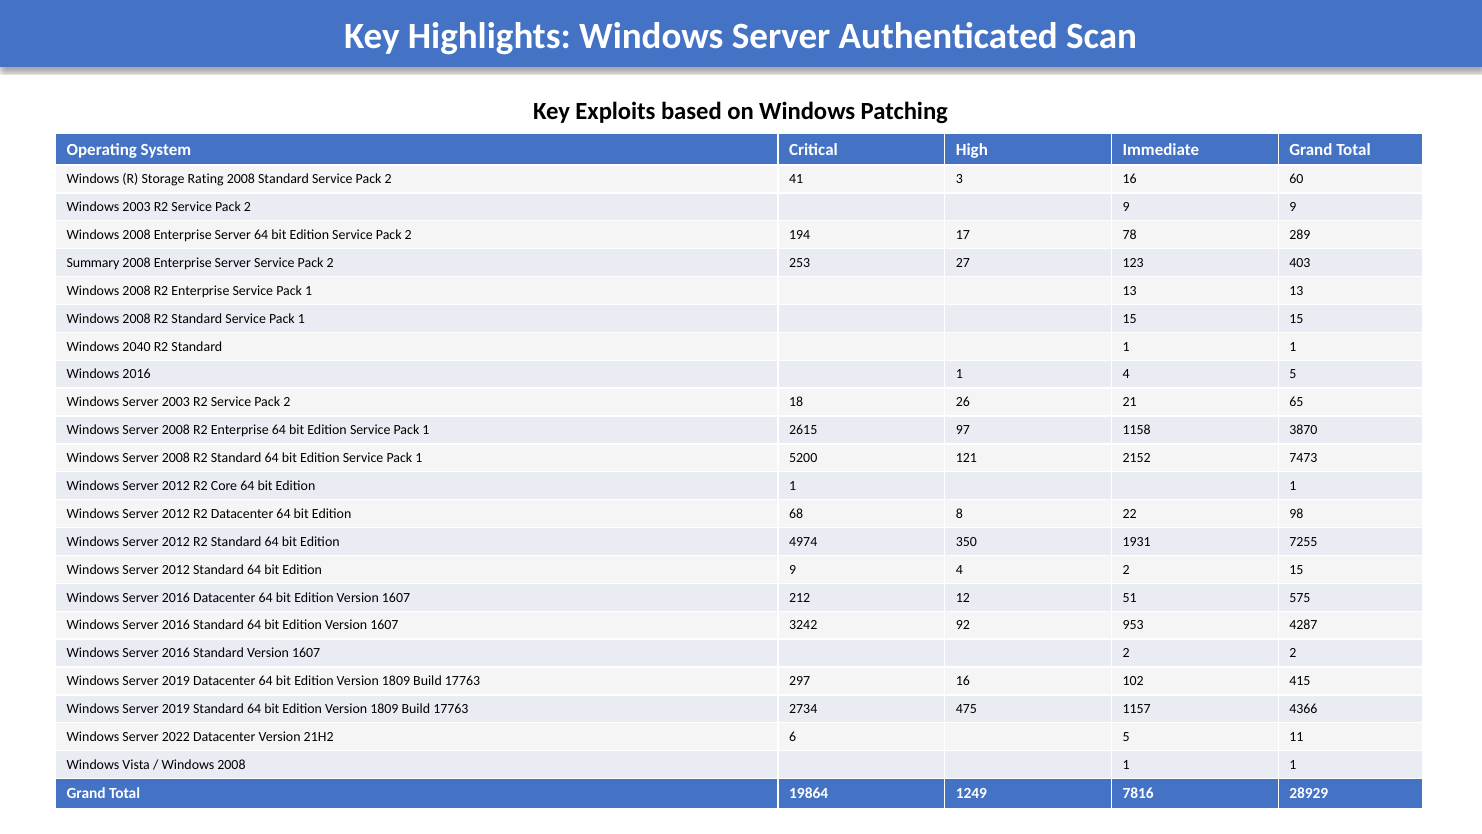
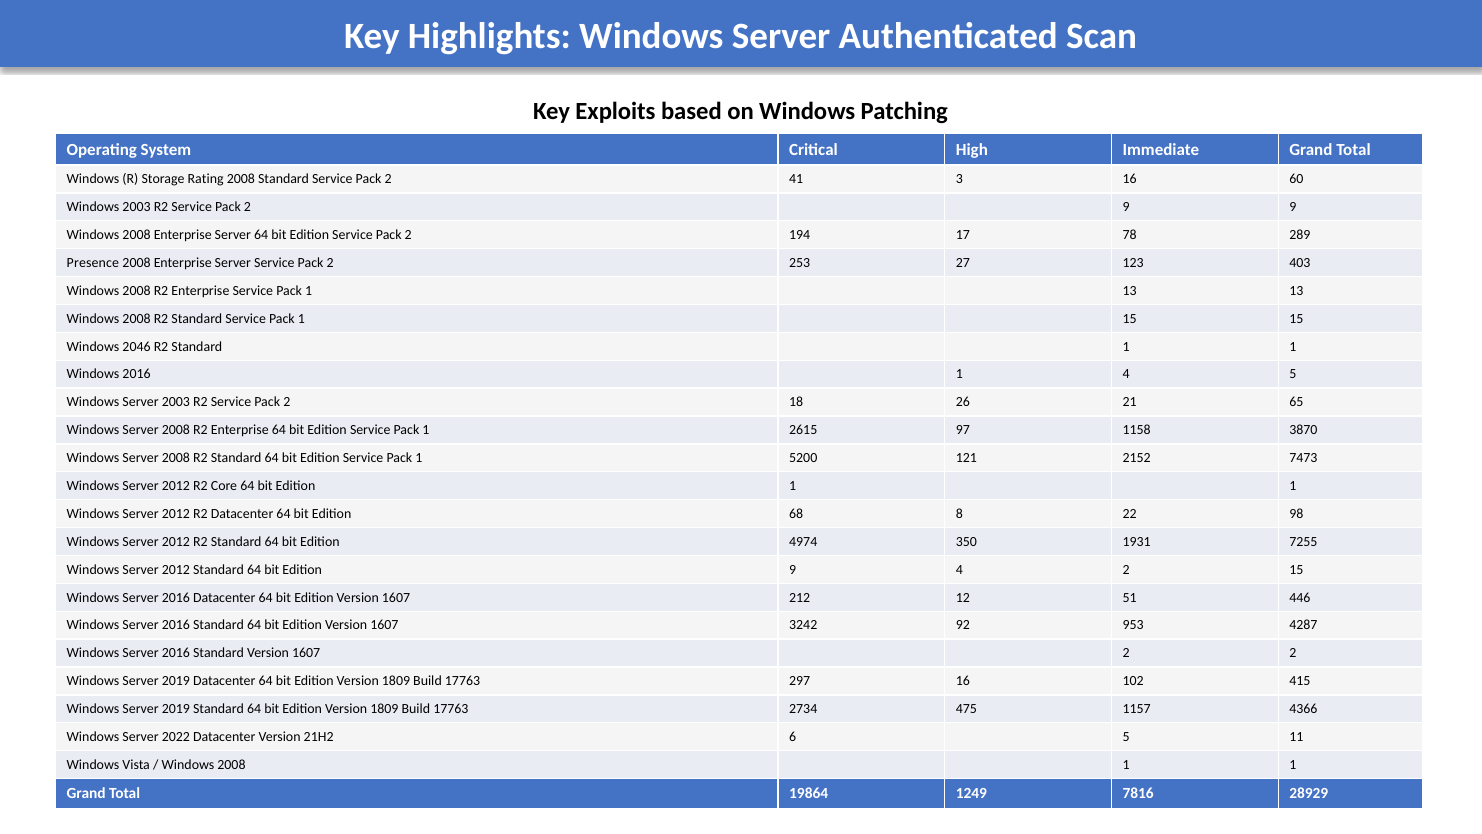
Summary: Summary -> Presence
2040: 2040 -> 2046
575: 575 -> 446
